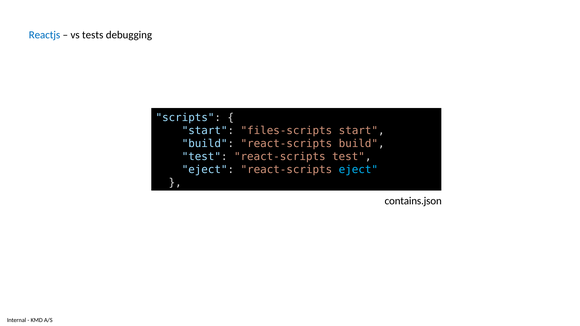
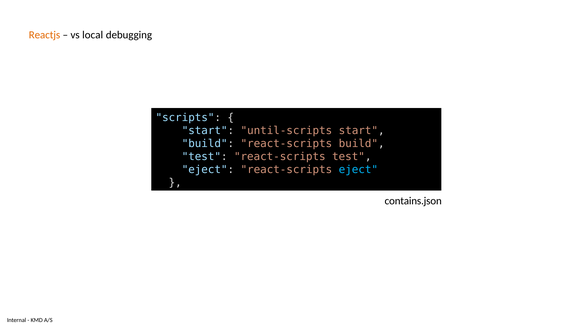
Reactjs colour: blue -> orange
tests: tests -> local
files-scripts: files-scripts -> until-scripts
